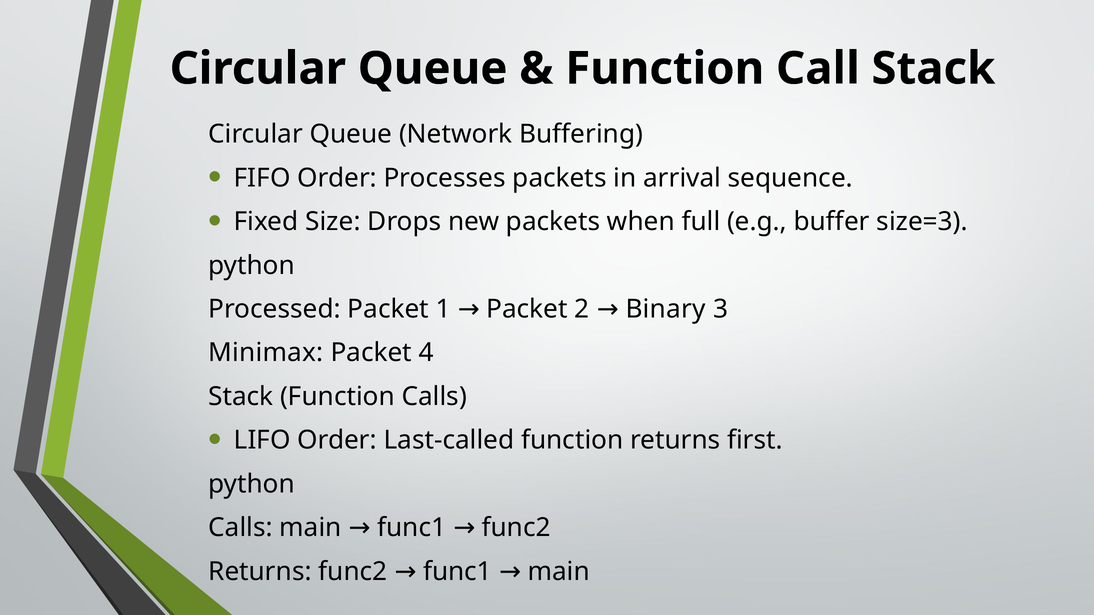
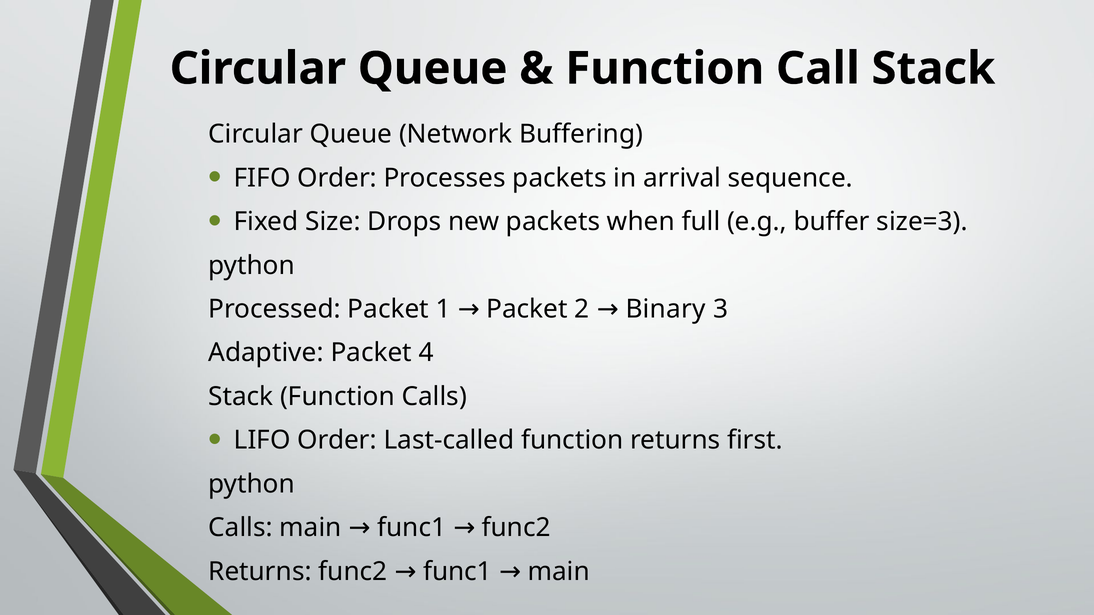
Minimax: Minimax -> Adaptive
